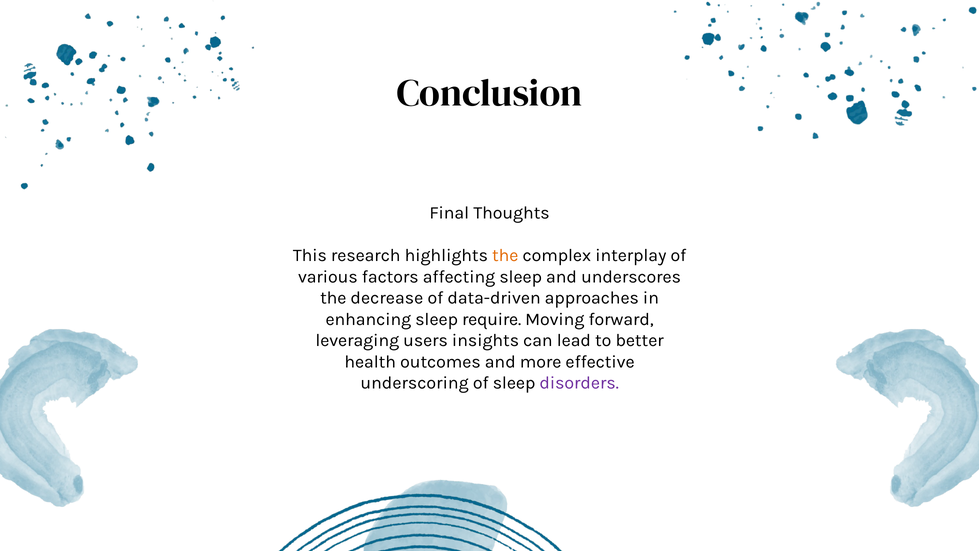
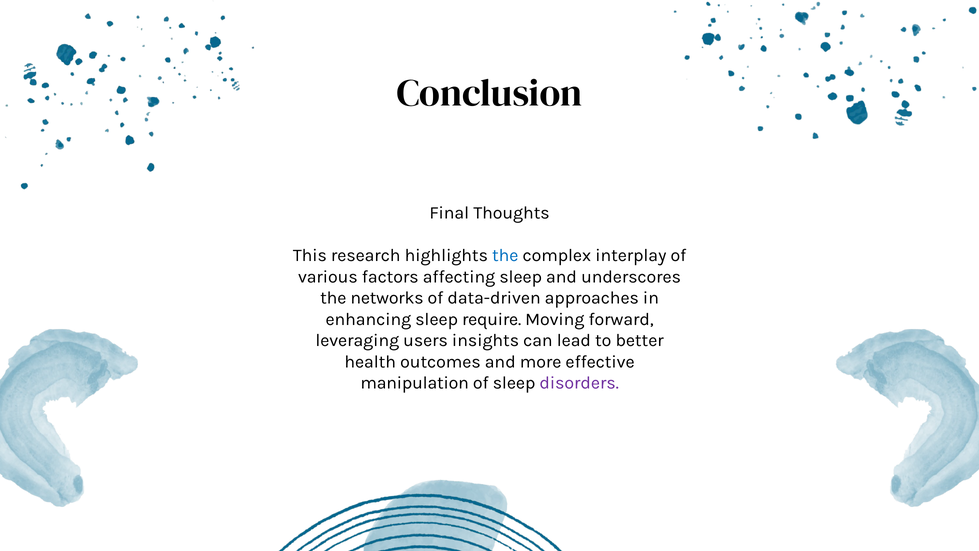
the at (505, 255) colour: orange -> blue
decrease: decrease -> networks
underscoring: underscoring -> manipulation
